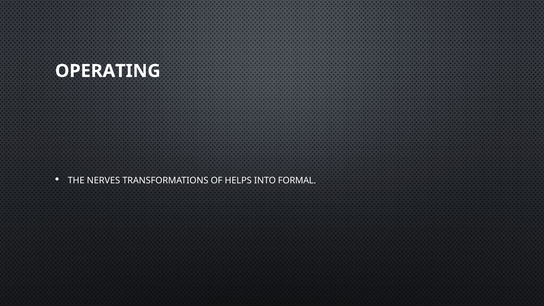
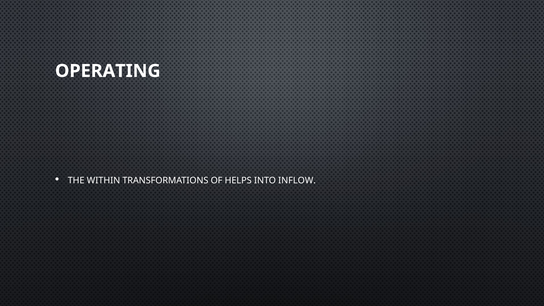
NERVES: NERVES -> WITHIN
FORMAL: FORMAL -> INFLOW
